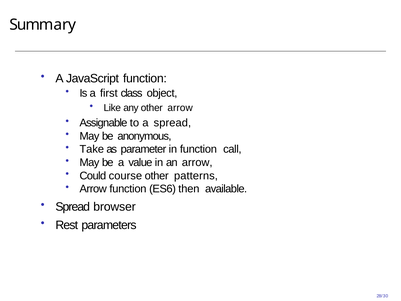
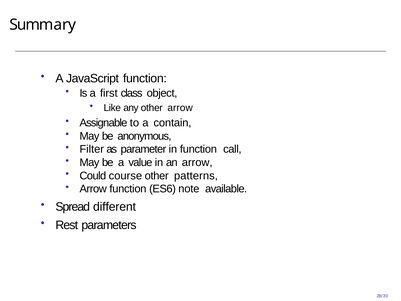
a spread: spread -> contain
Take: Take -> Filter
then: then -> note
browser: browser -> different
